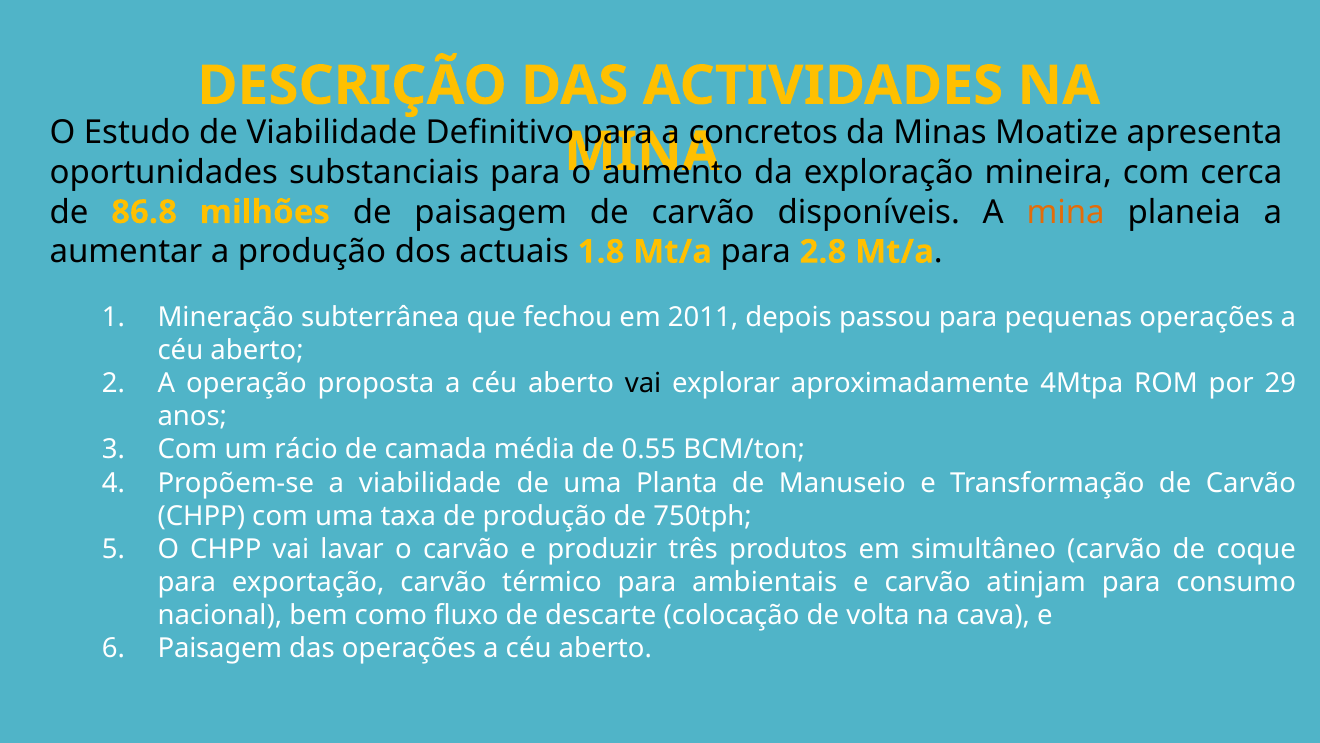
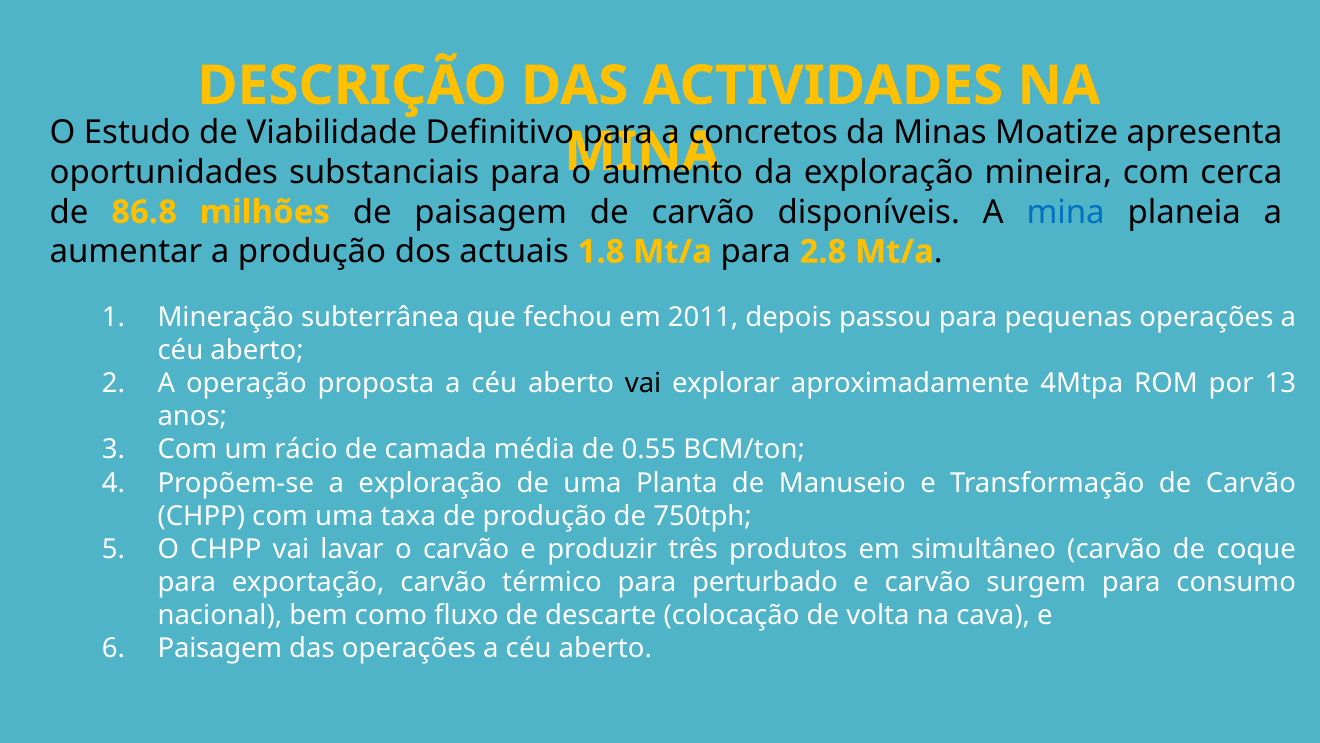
mina at (1066, 212) colour: orange -> blue
29: 29 -> 13
a viabilidade: viabilidade -> exploração
ambientais: ambientais -> perturbado
atinjam: atinjam -> surgem
